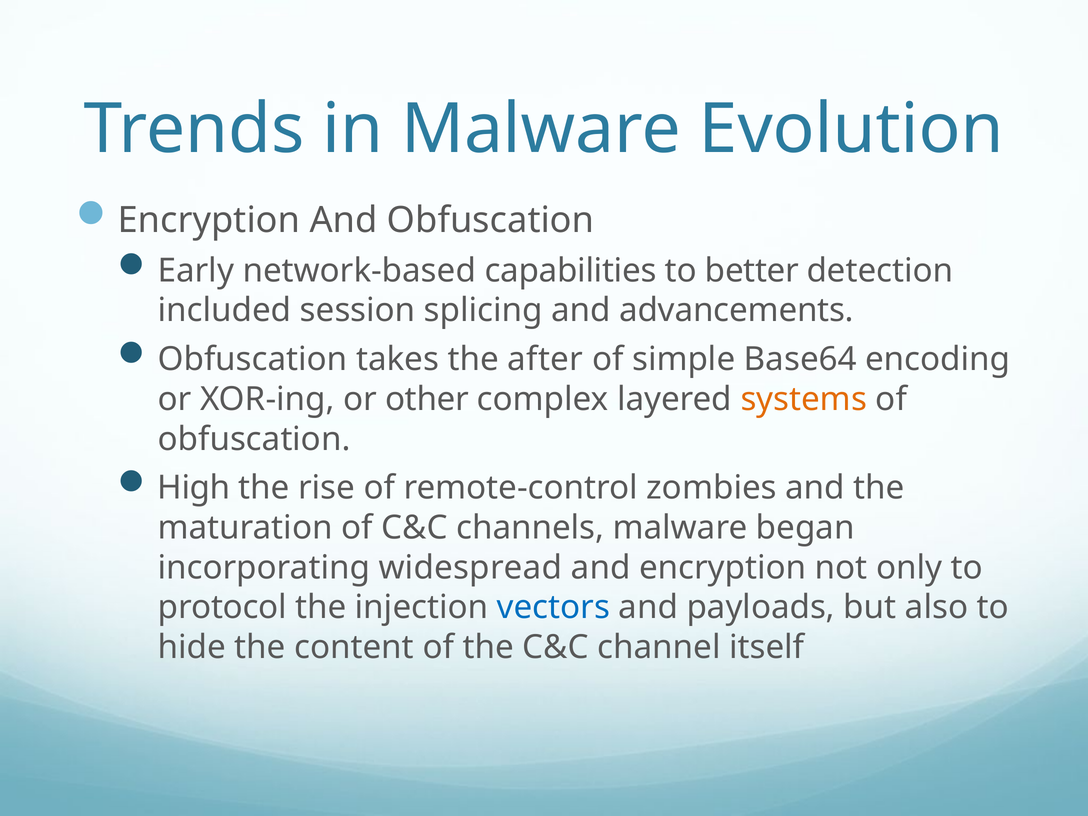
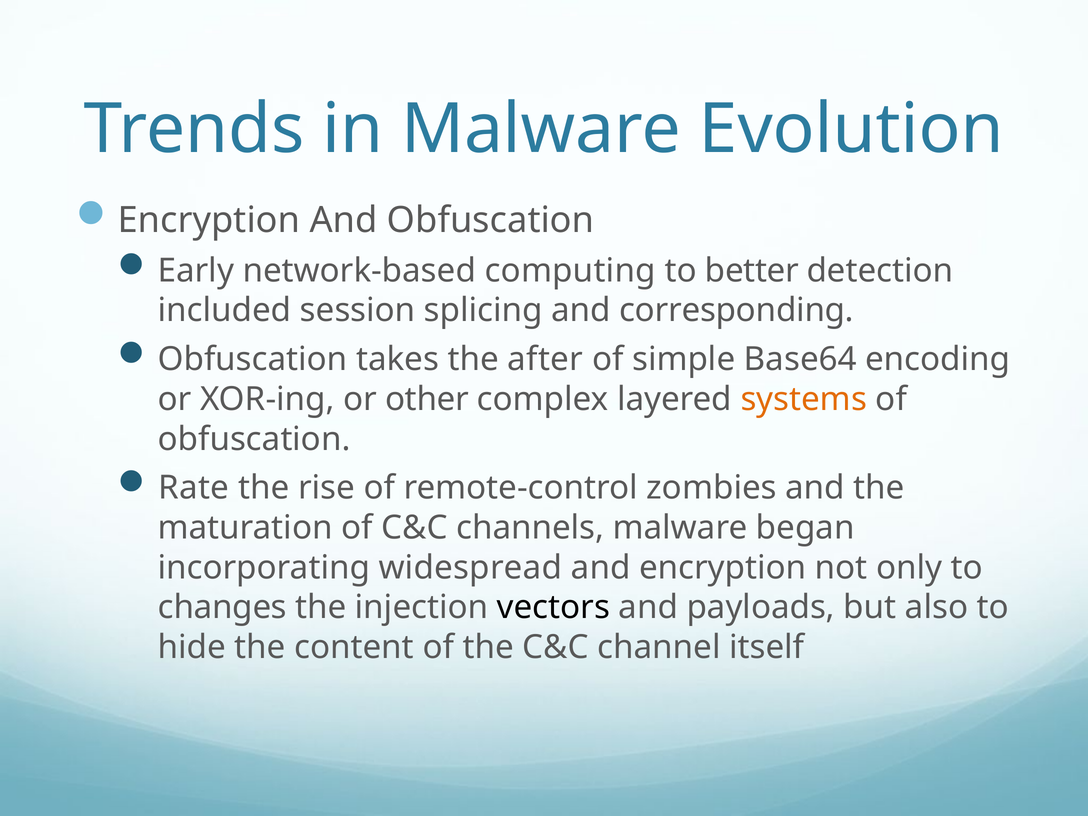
capabilities: capabilities -> computing
advancements: advancements -> corresponding
High: High -> Rate
protocol: protocol -> changes
vectors colour: blue -> black
